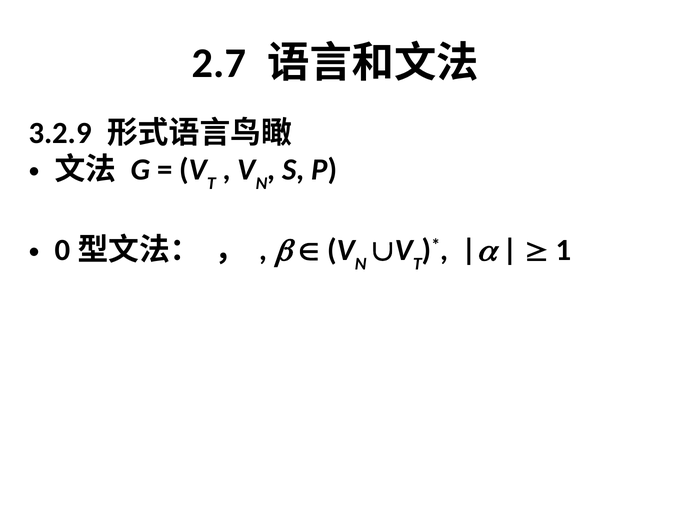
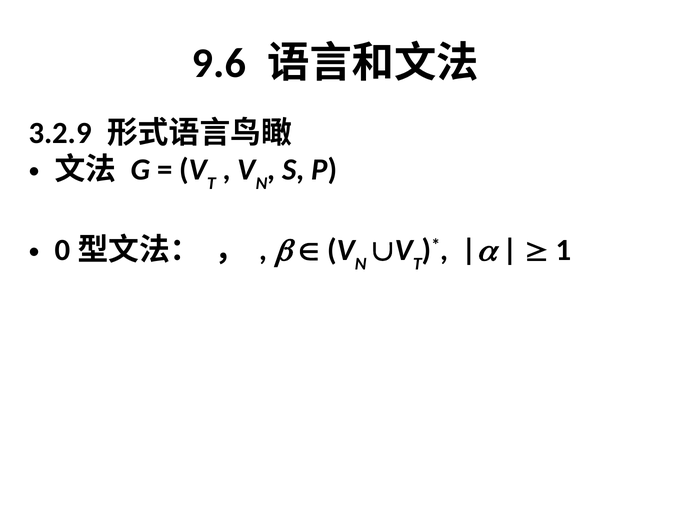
2.7: 2.7 -> 9.6
